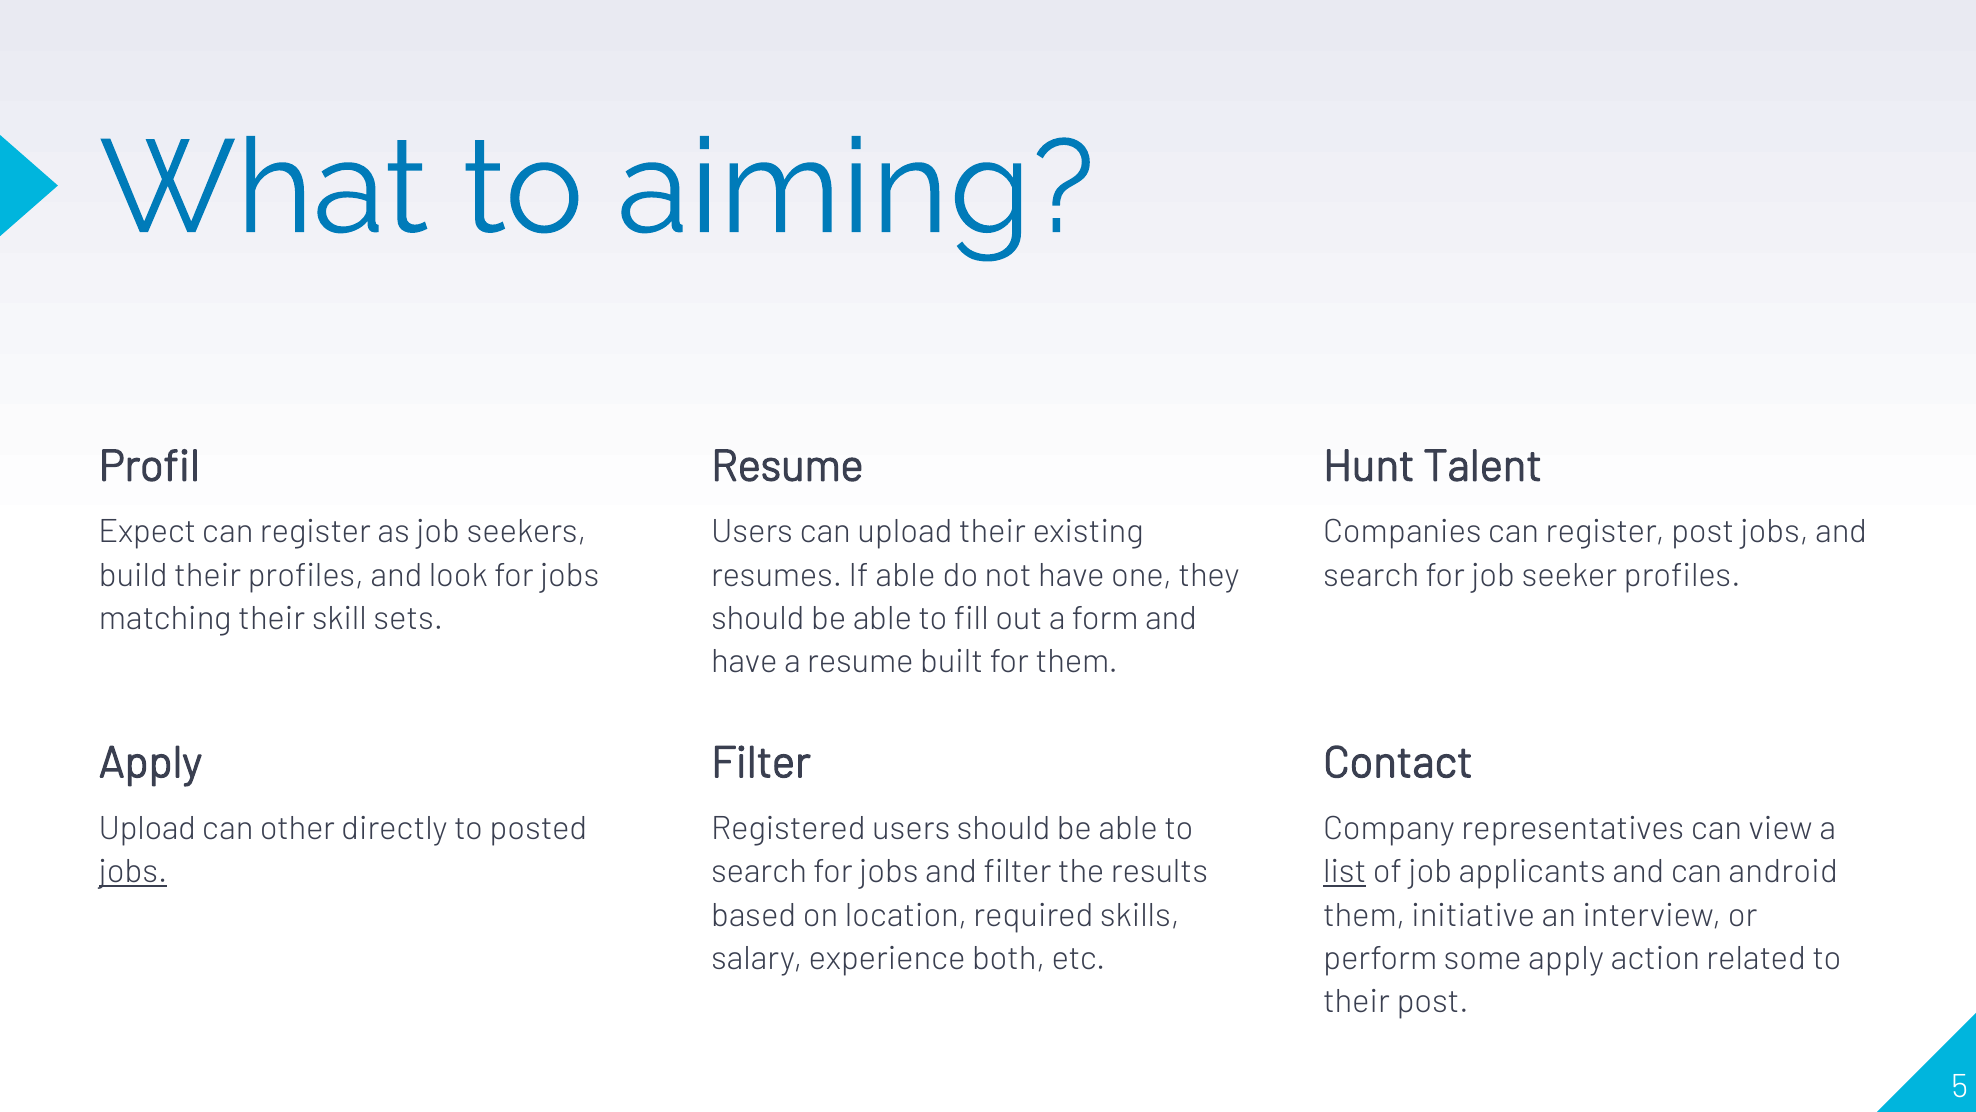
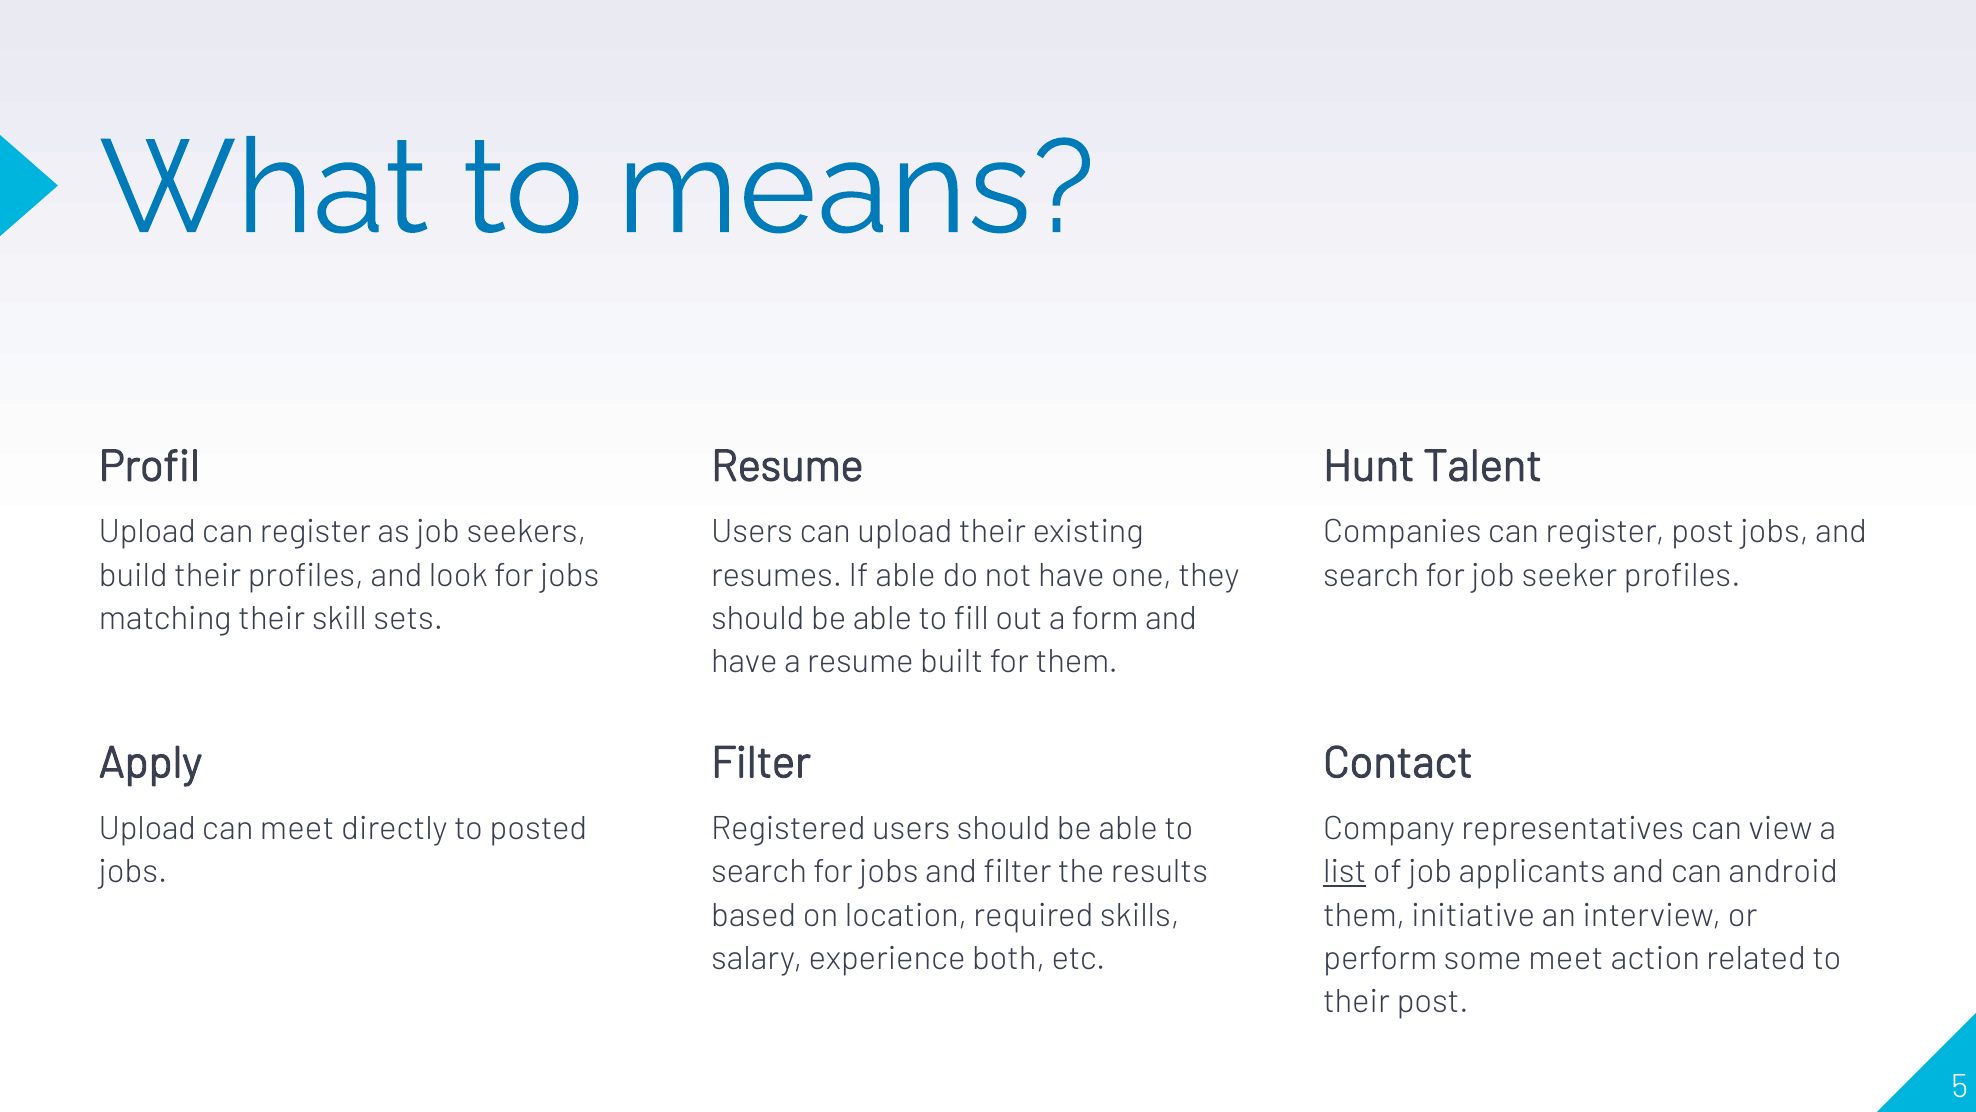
aiming: aiming -> means
Expect at (147, 532): Expect -> Upload
can other: other -> meet
jobs at (133, 871) underline: present -> none
some apply: apply -> meet
